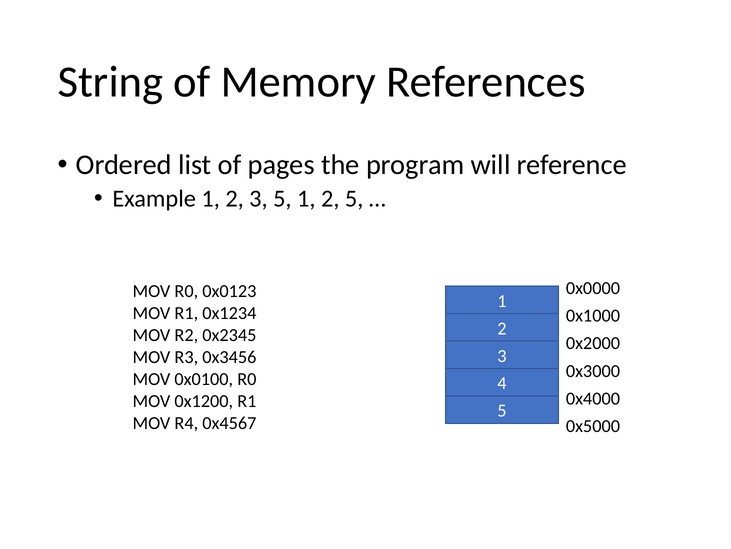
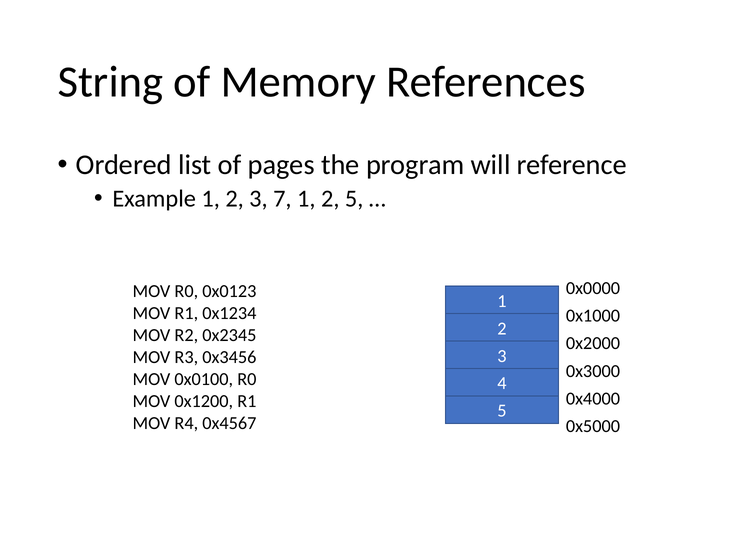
3 5: 5 -> 7
